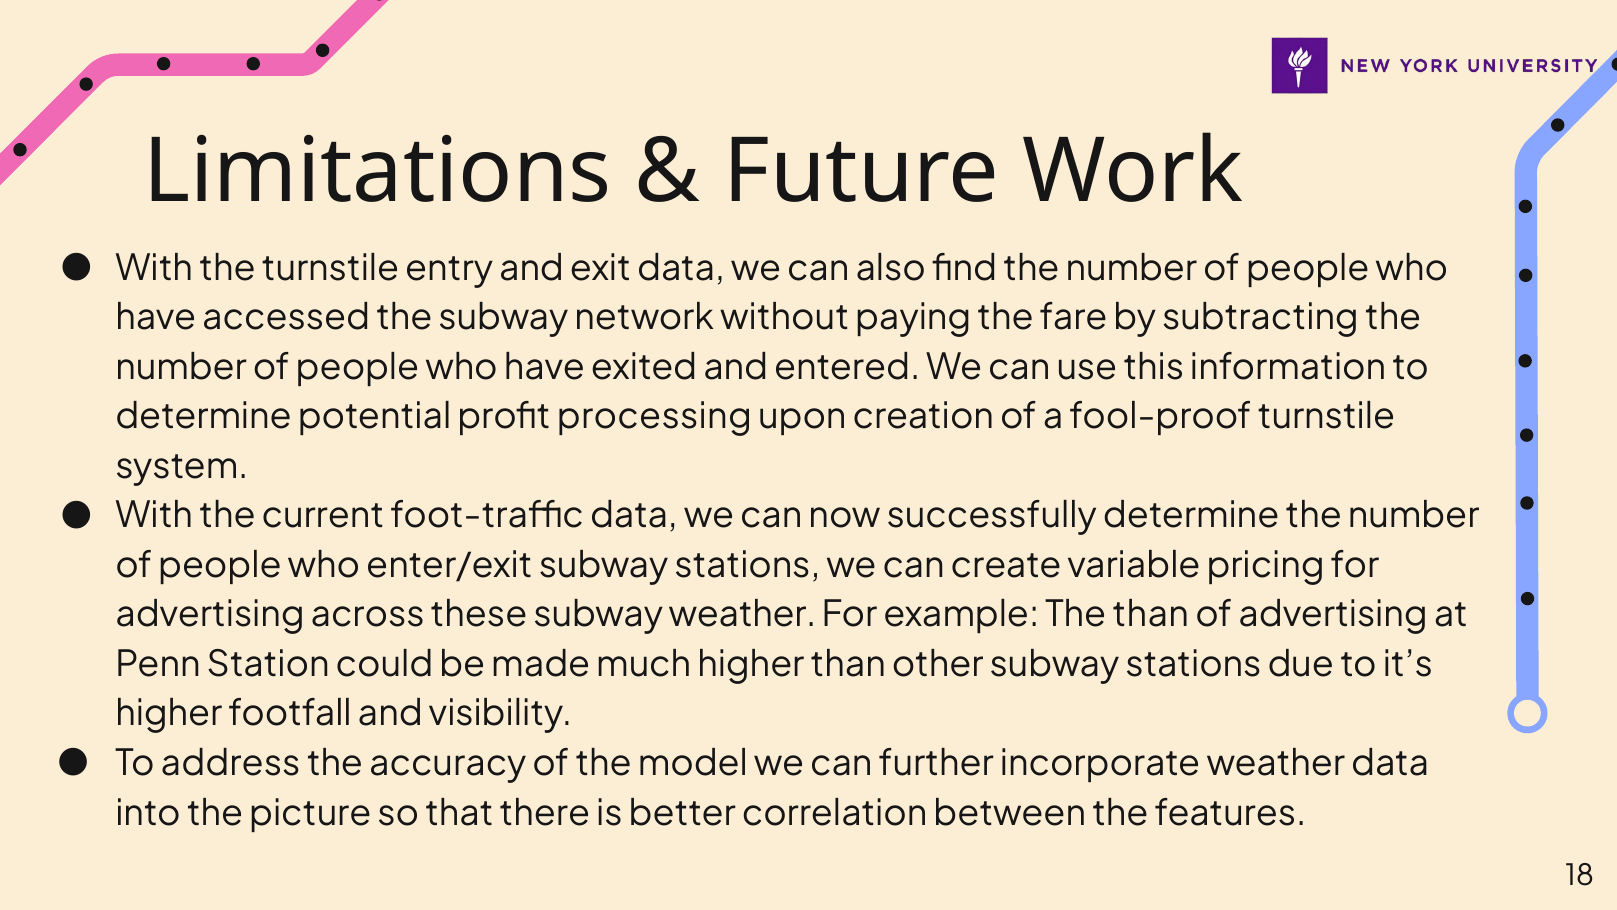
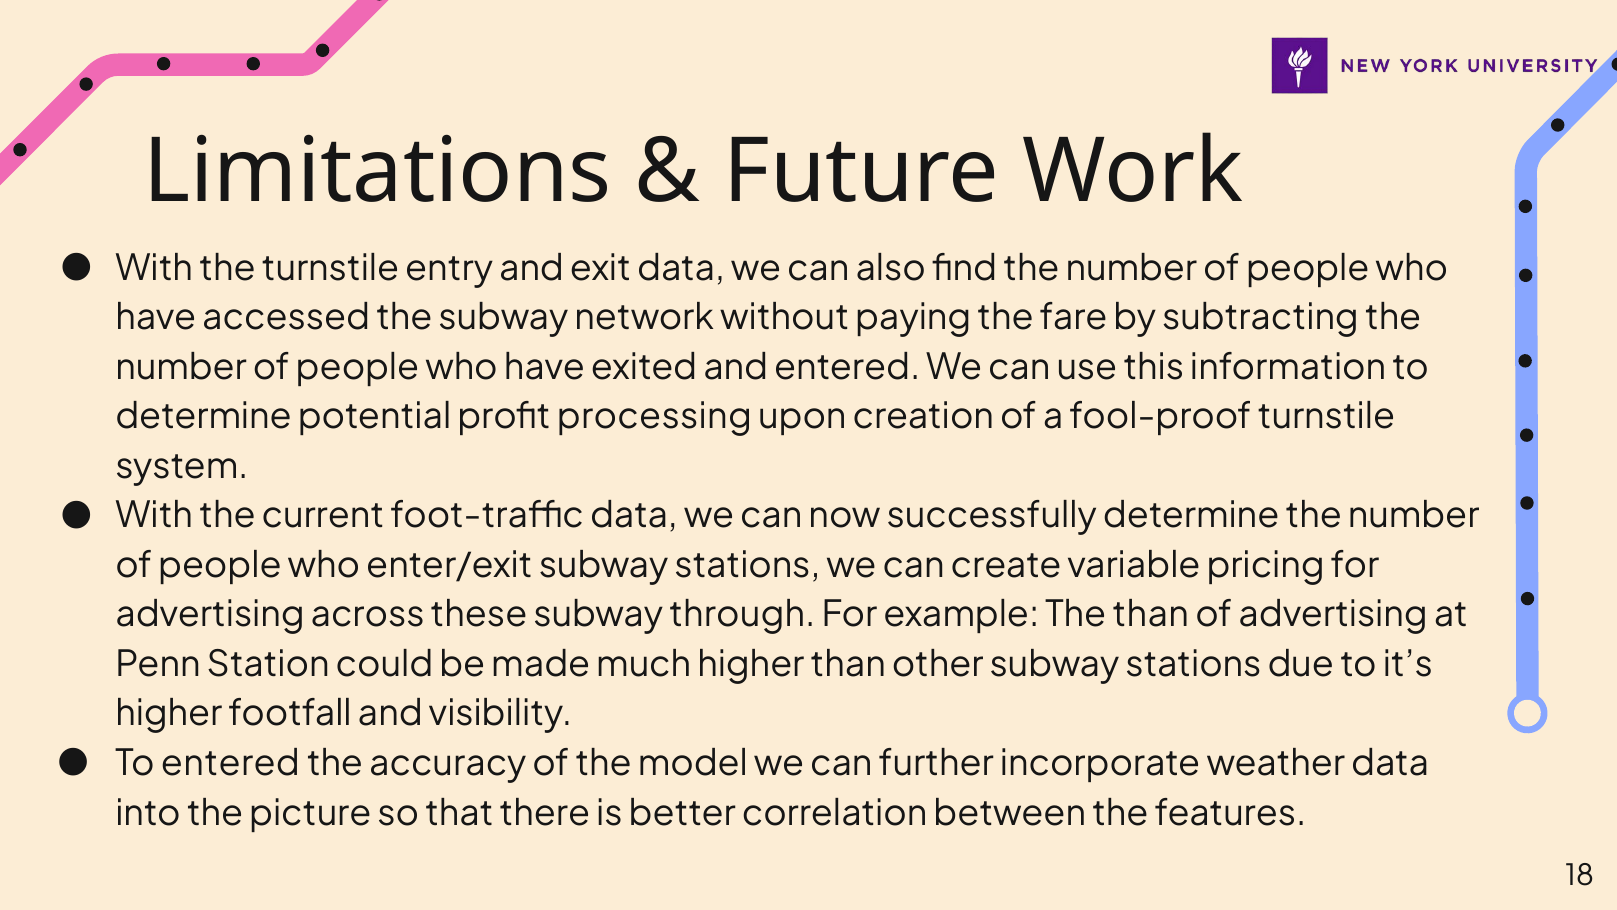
subway weather: weather -> through
To address: address -> entered
